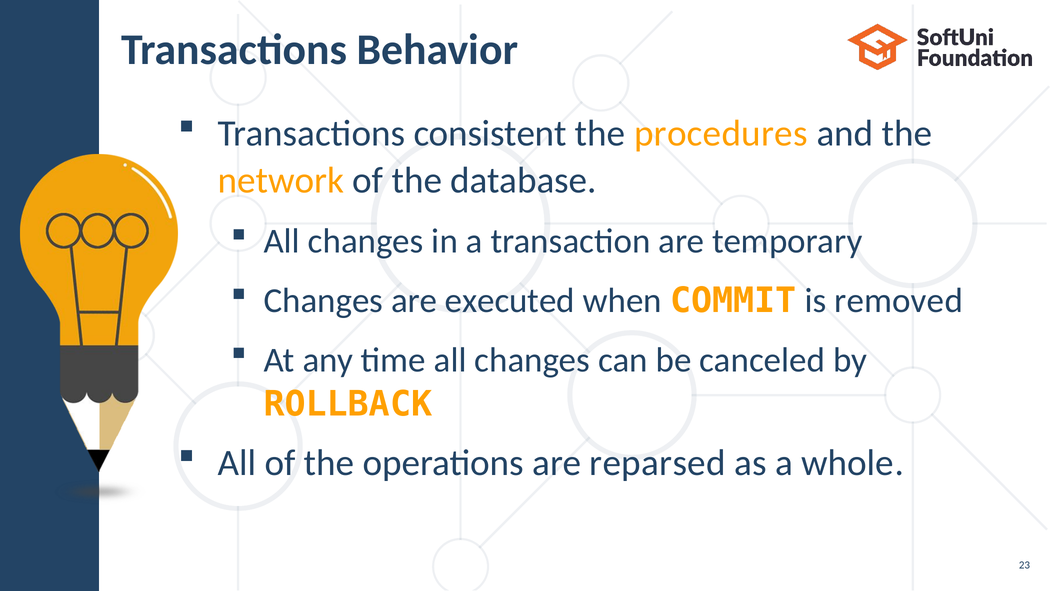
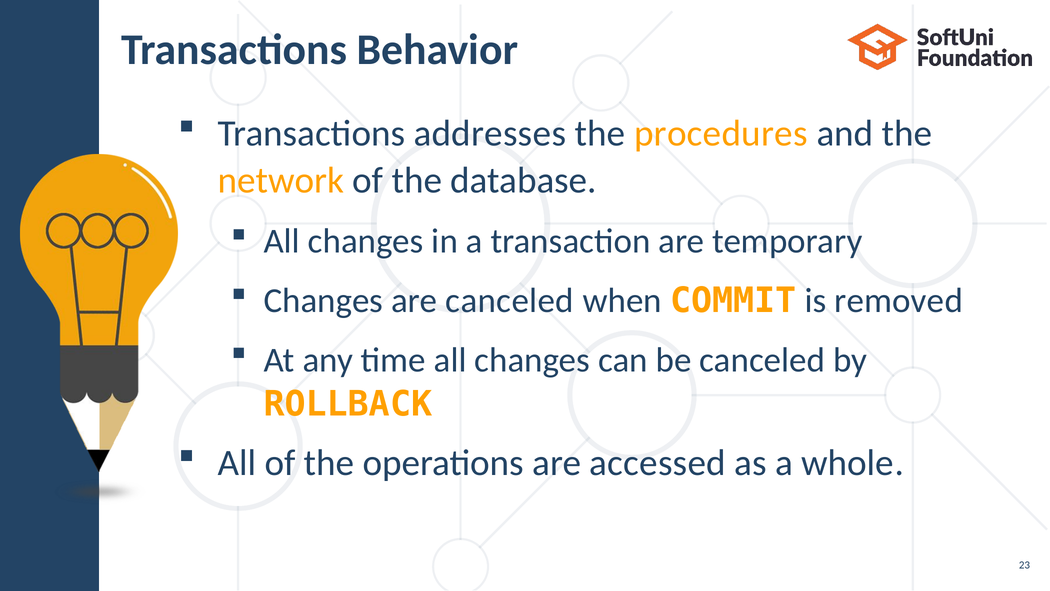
consistent: consistent -> addresses
are executed: executed -> canceled
reparsed: reparsed -> accessed
